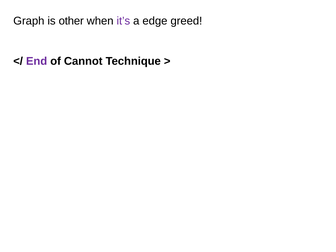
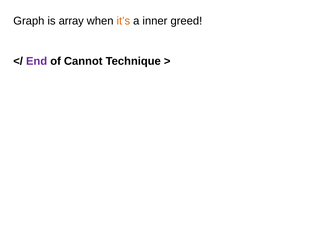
other: other -> array
it’s colour: purple -> orange
edge: edge -> inner
